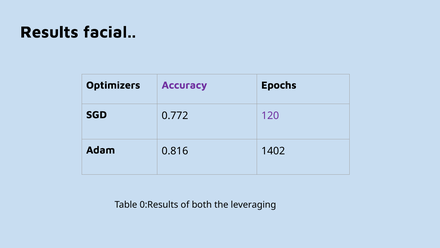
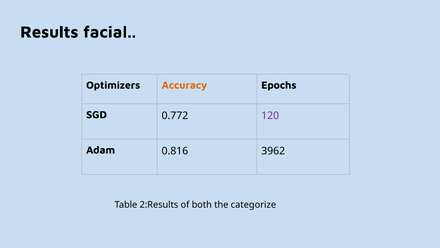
Accuracy colour: purple -> orange
1402: 1402 -> 3962
0:Results: 0:Results -> 2:Results
leveraging: leveraging -> categorize
